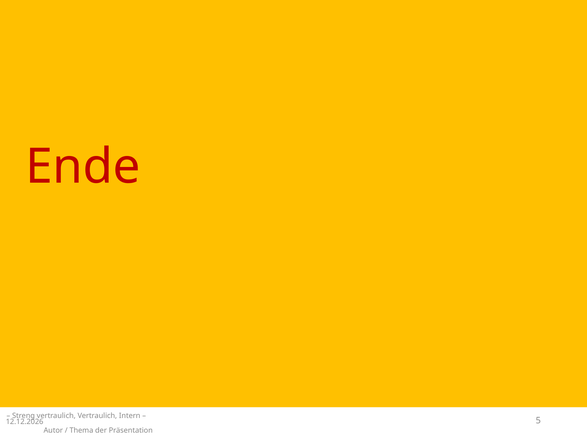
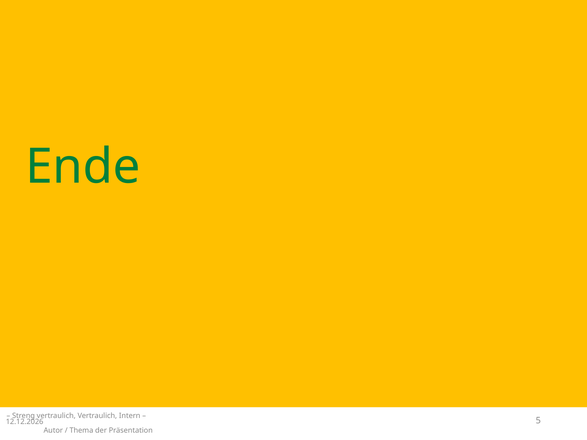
Ende colour: red -> green
